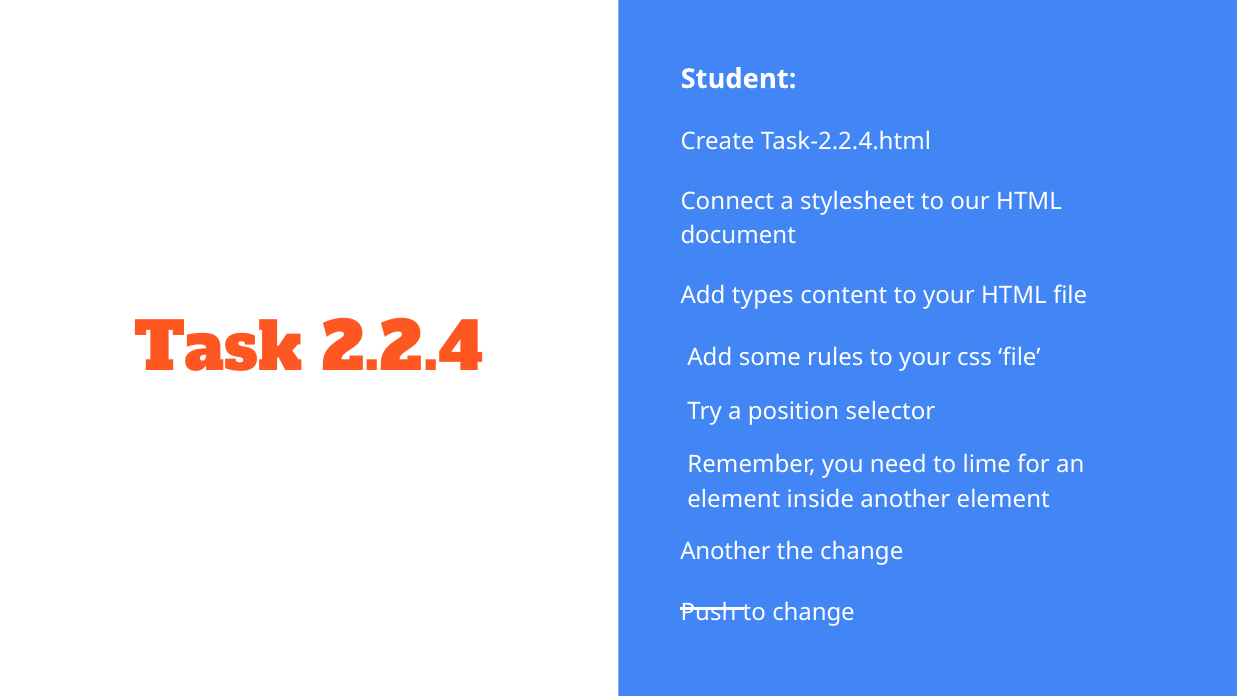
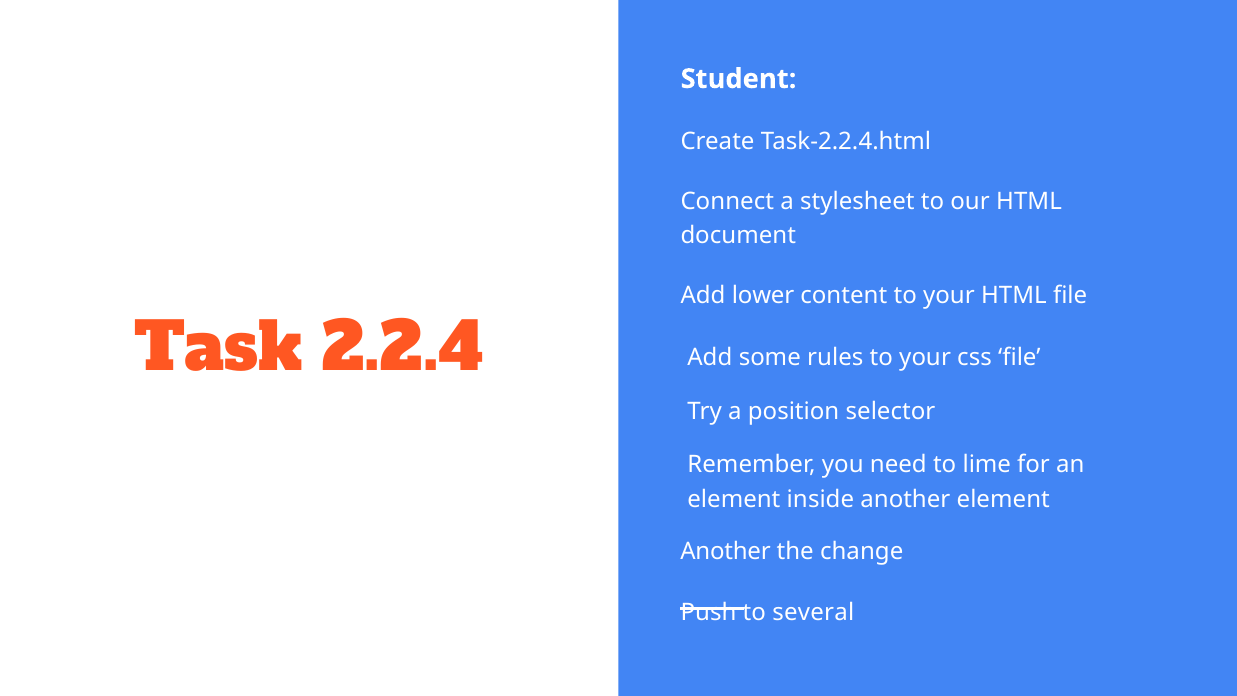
types: types -> lower
to change: change -> several
